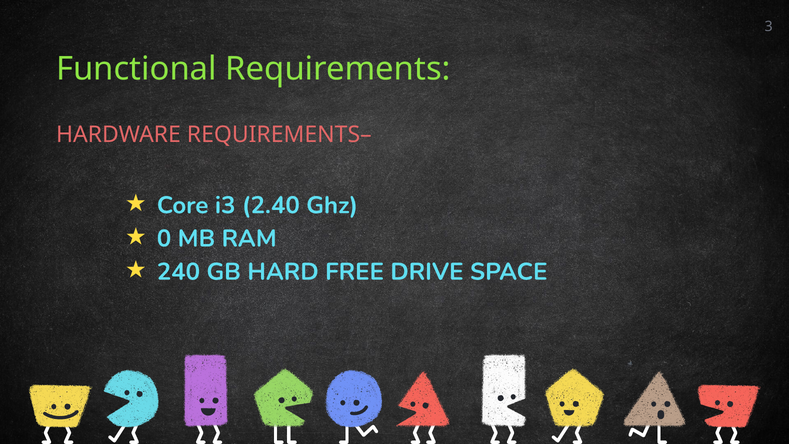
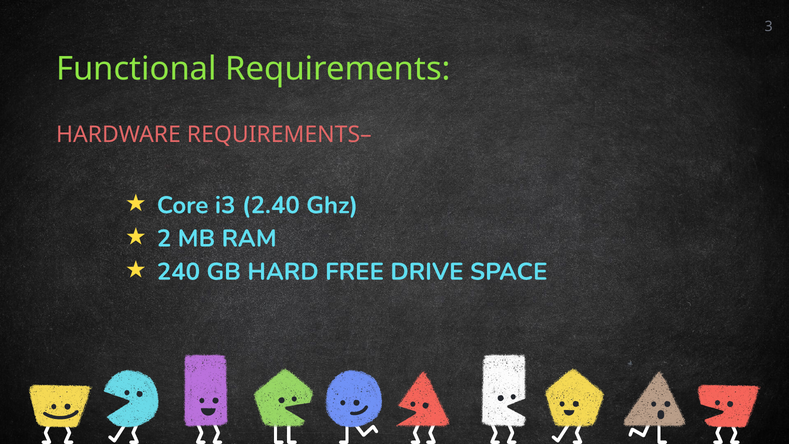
0: 0 -> 2
